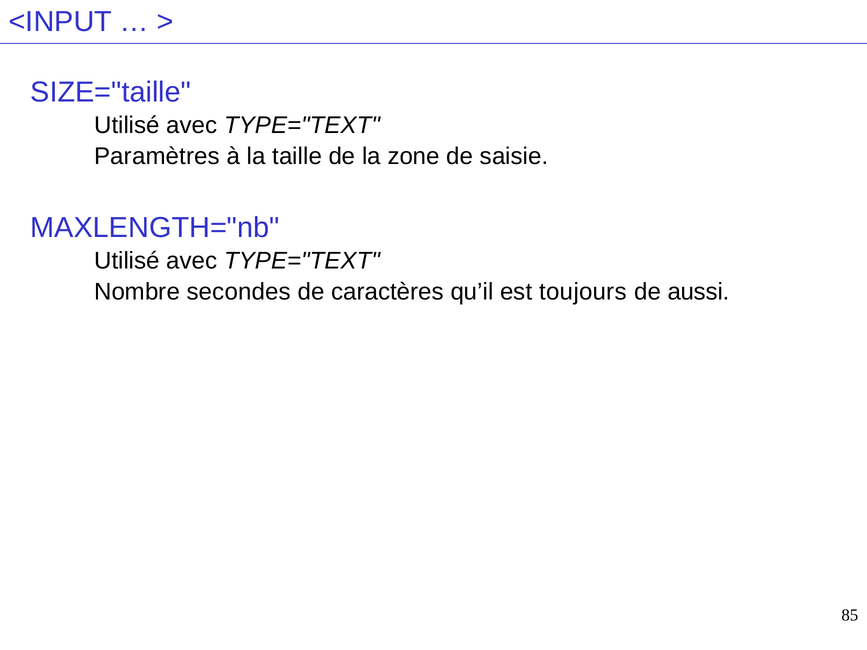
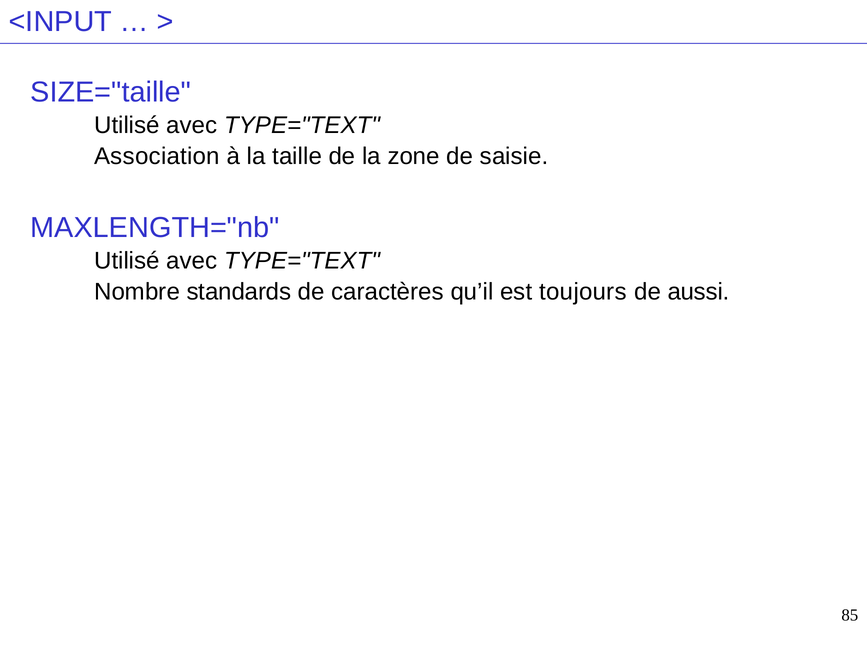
Paramètres: Paramètres -> Association
secondes: secondes -> standards
